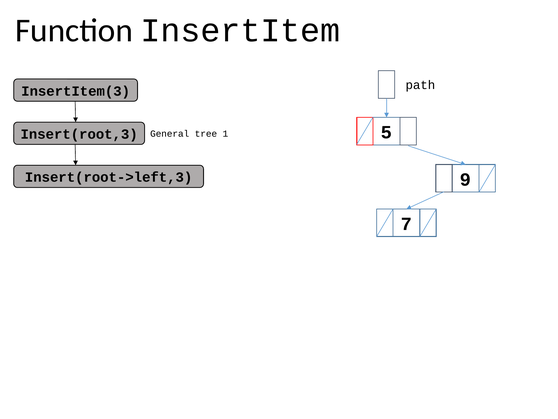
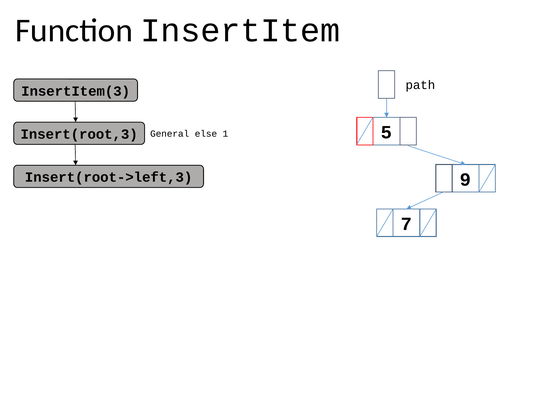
tree: tree -> else
